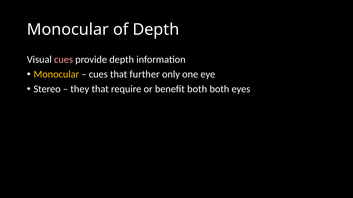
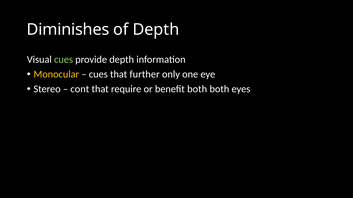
Monocular at (68, 30): Monocular -> Diminishes
cues at (64, 60) colour: pink -> light green
they: they -> cont
